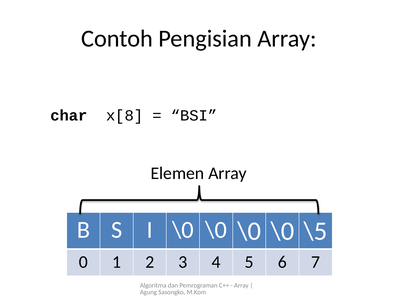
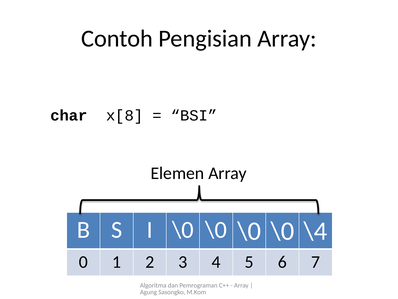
\5: \5 -> \4
